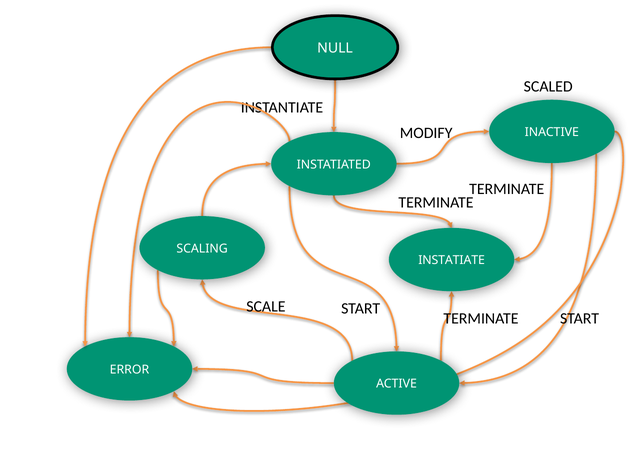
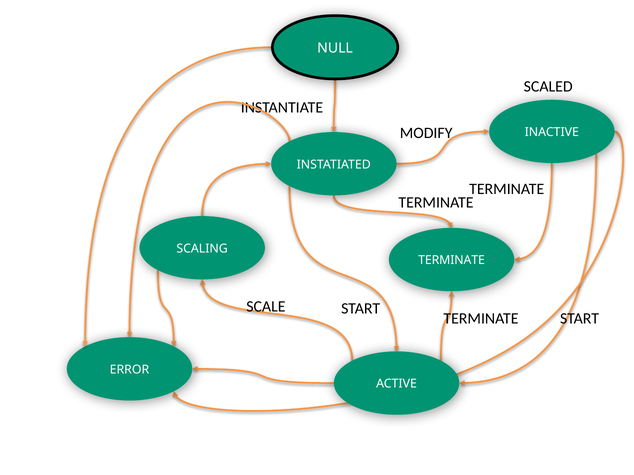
INSTATIATE at (452, 261): INSTATIATE -> TERMINATE
